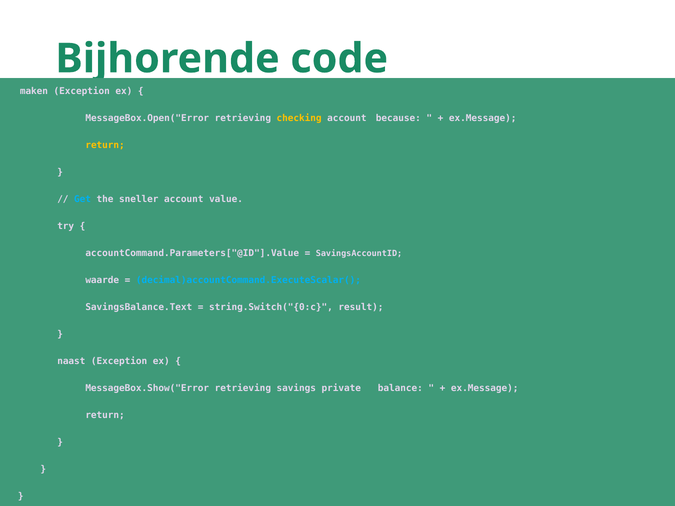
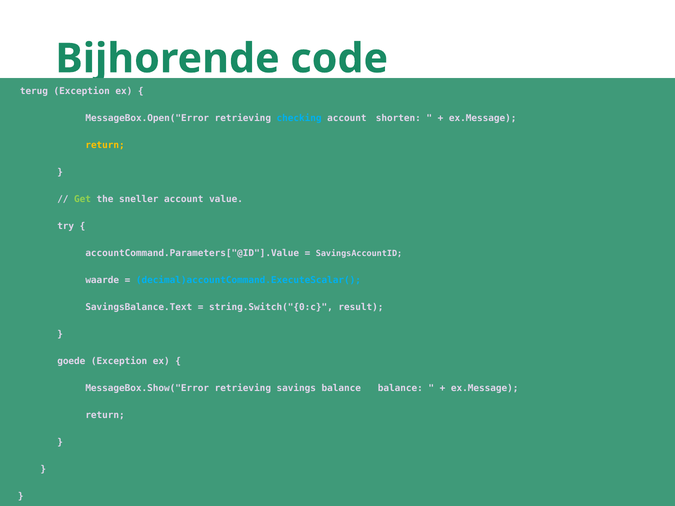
maken: maken -> terug
checking colour: yellow -> light blue
because: because -> shorten
Get colour: light blue -> light green
naast: naast -> goede
savings private: private -> balance
